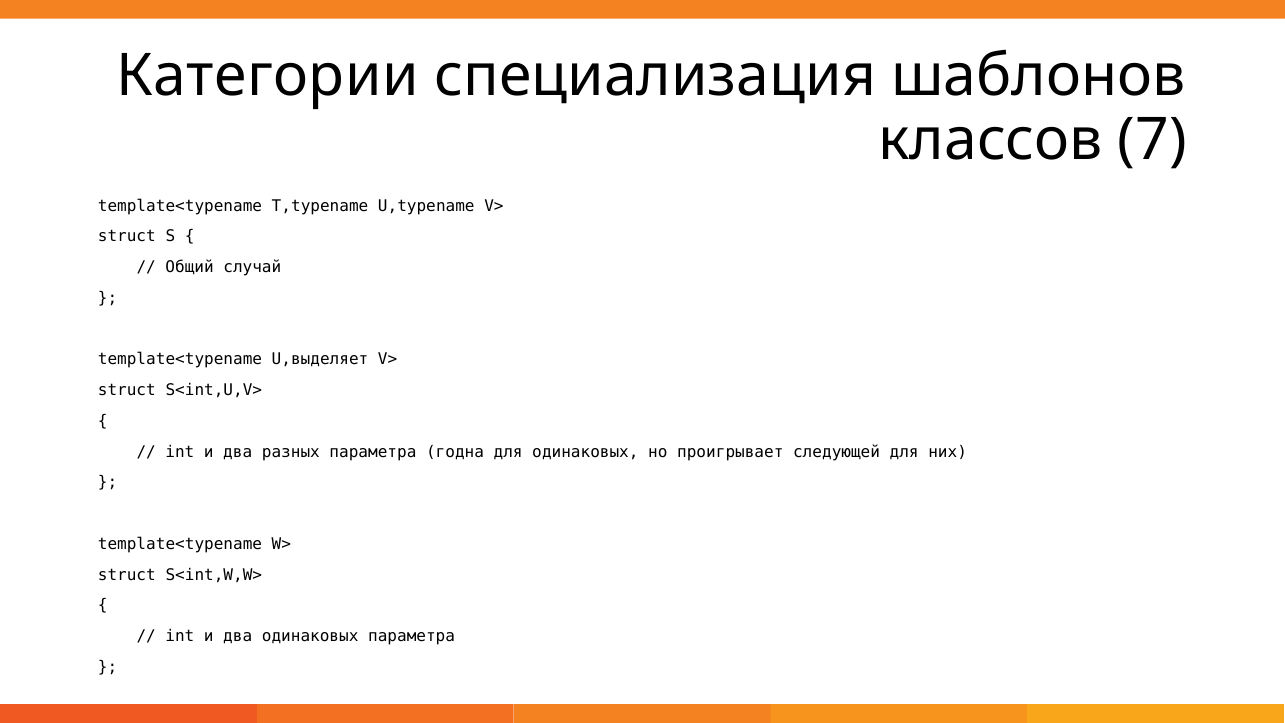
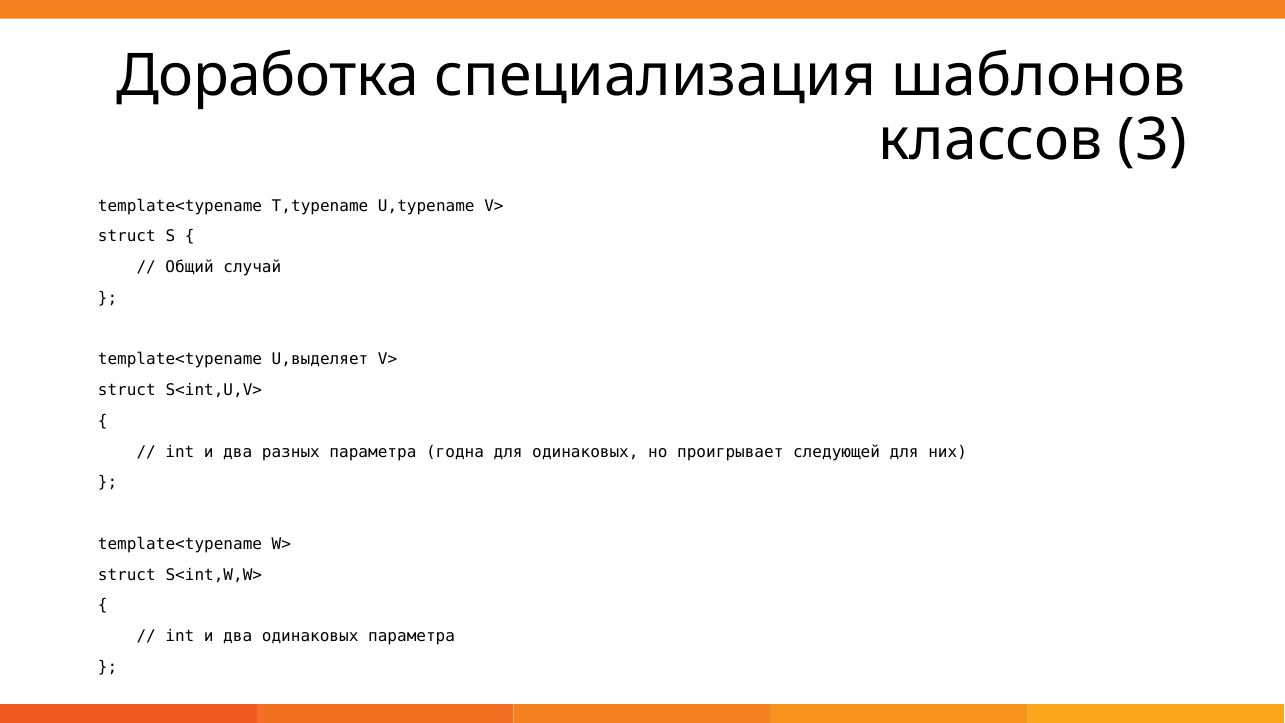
Категории: Категории -> Доработка
7: 7 -> 3
